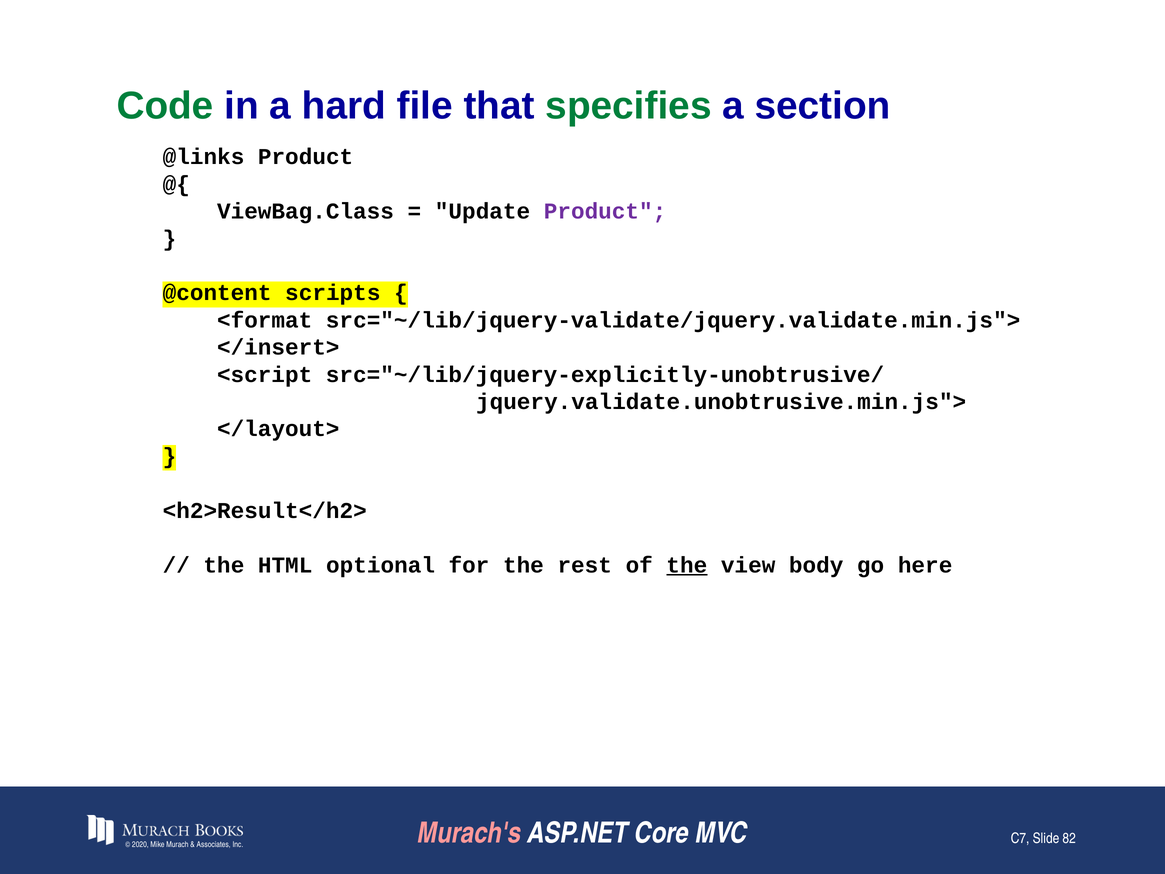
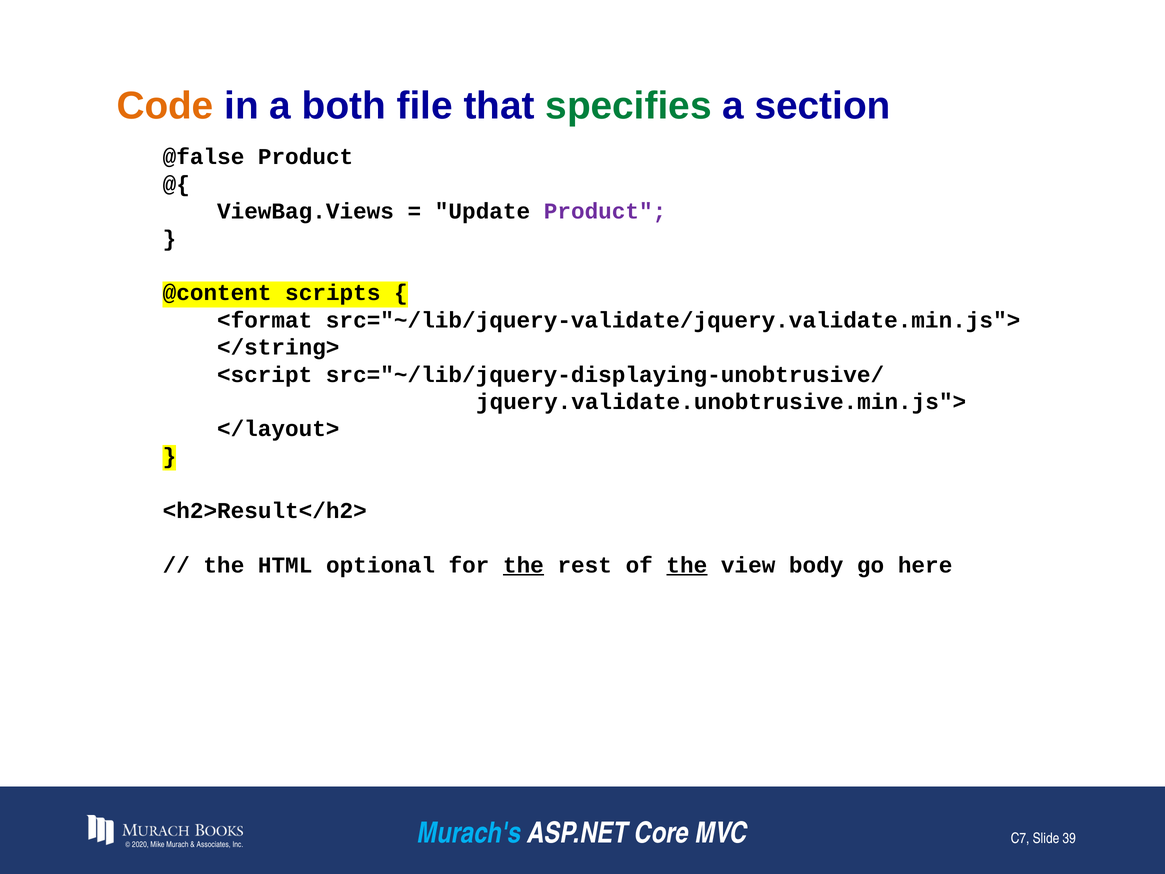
Code colour: green -> orange
hard: hard -> both
@links: @links -> @false
ViewBag.Class: ViewBag.Class -> ViewBag.Views
</insert>: </insert> -> </string>
src="~/lib/jquery-explicitly-unobtrusive/: src="~/lib/jquery-explicitly-unobtrusive/ -> src="~/lib/jquery-displaying-unobtrusive/
the at (523, 565) underline: none -> present
Murach's colour: pink -> light blue
82: 82 -> 39
